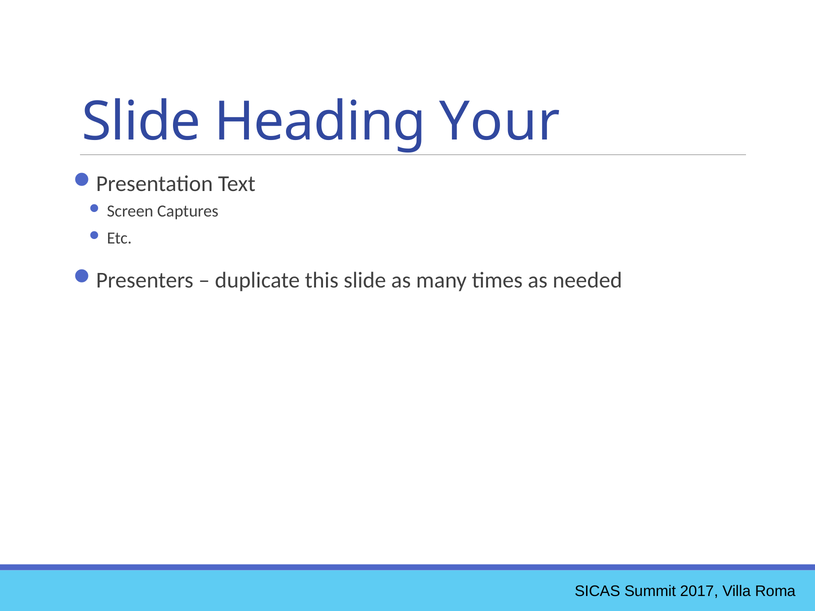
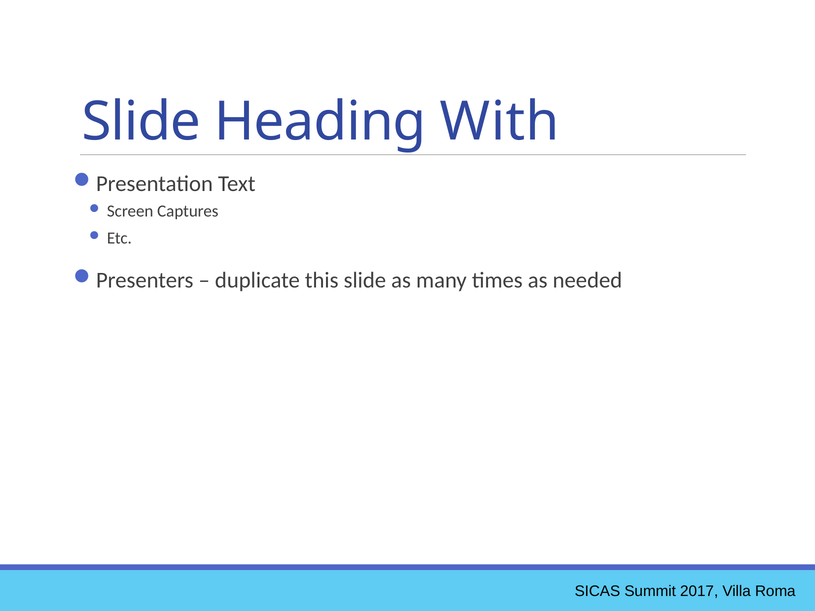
Your: Your -> With
